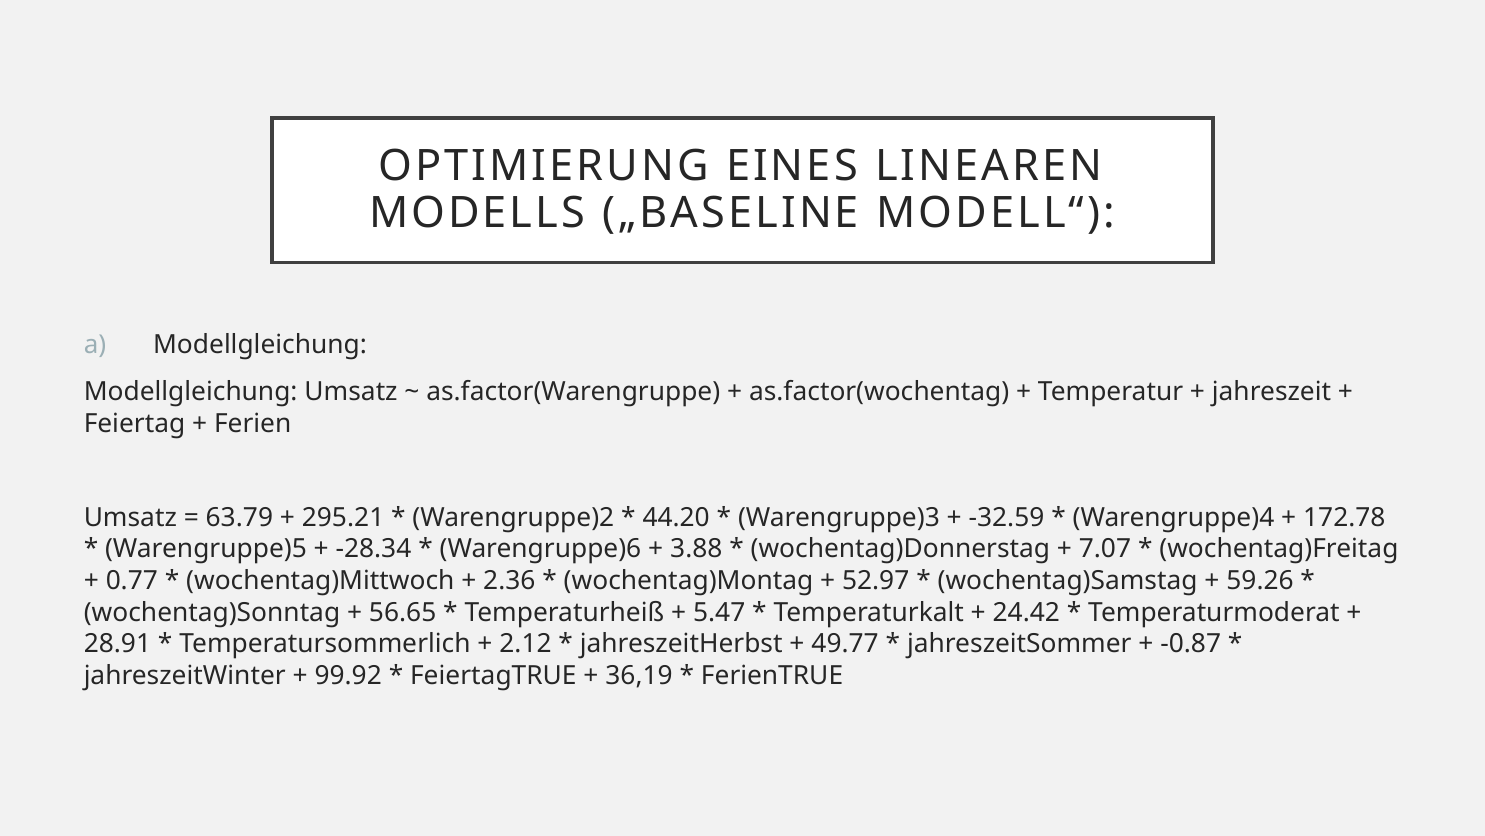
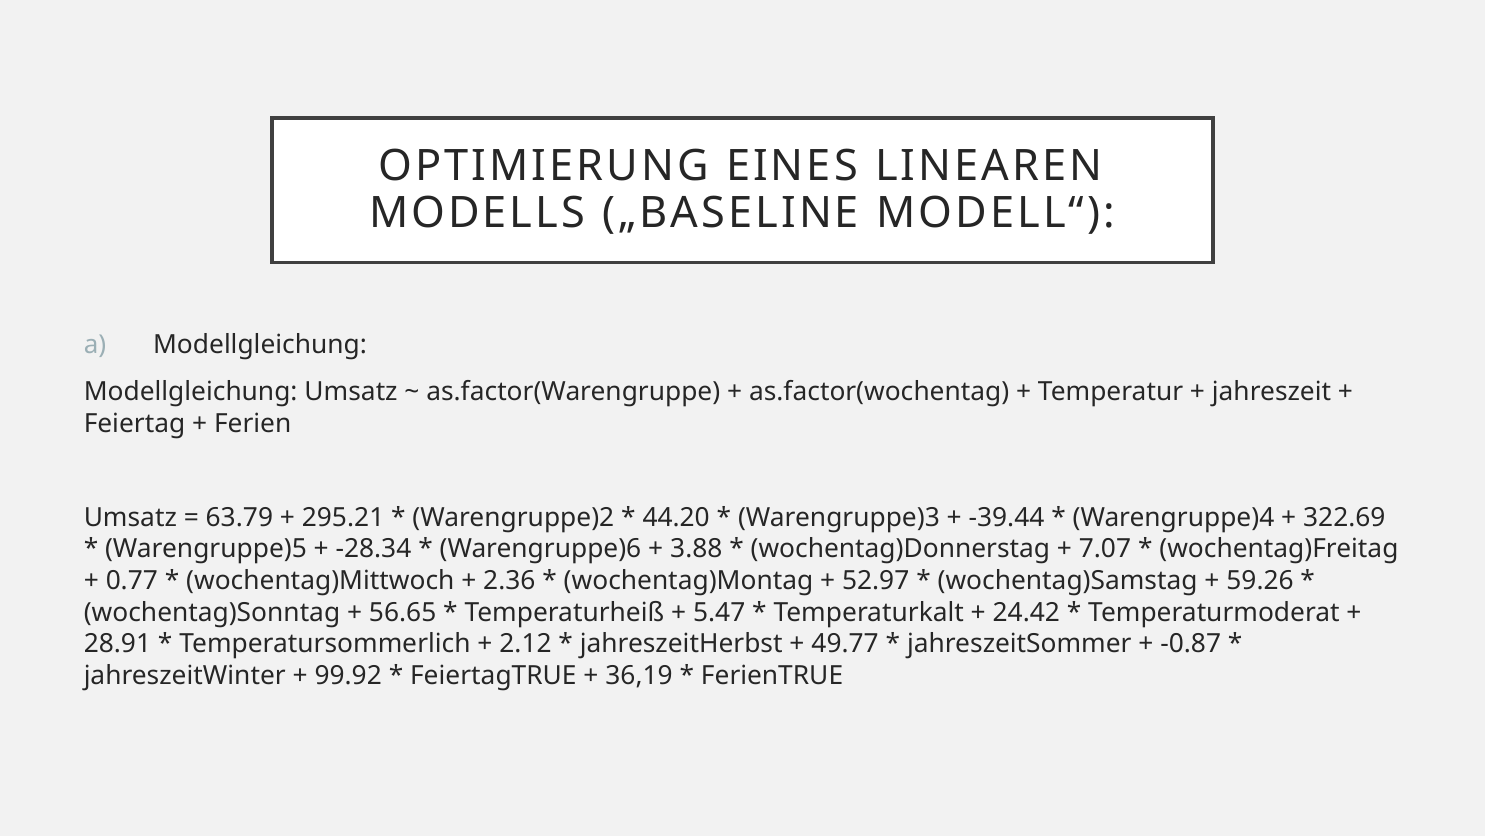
-32.59: -32.59 -> -39.44
172.78: 172.78 -> 322.69
